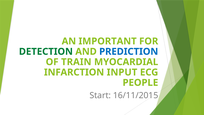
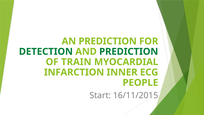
AN IMPORTANT: IMPORTANT -> PREDICTION
PREDICTION at (129, 51) colour: blue -> green
INPUT: INPUT -> INNER
